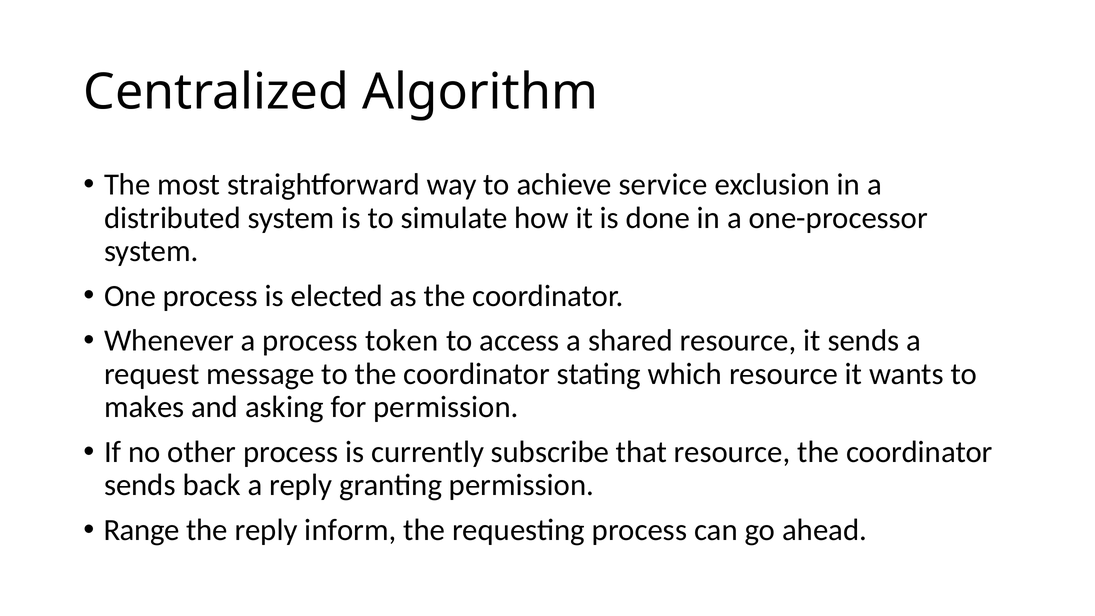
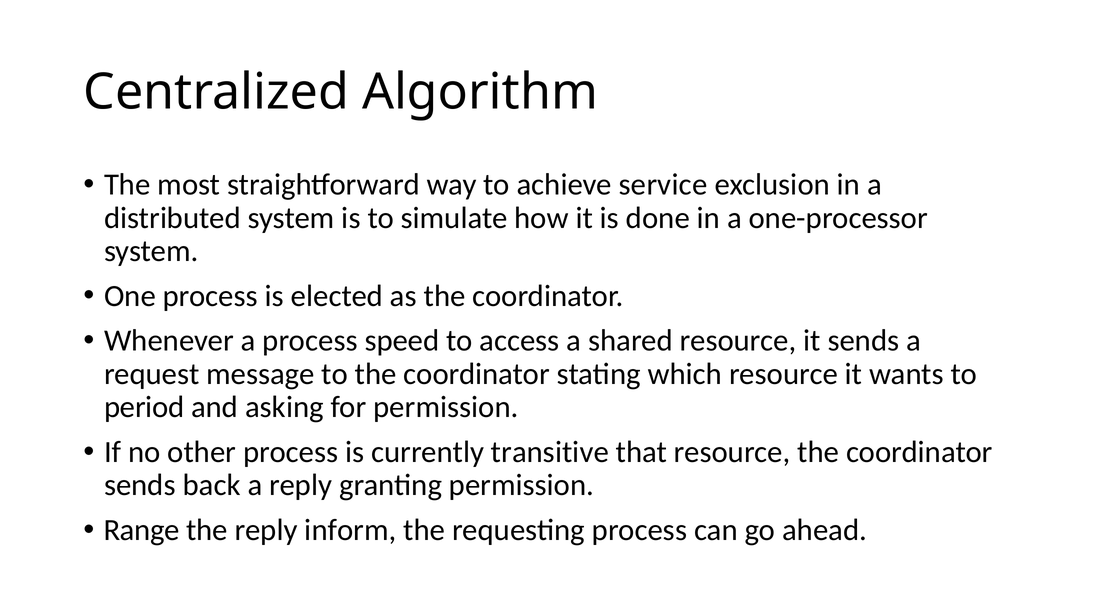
token: token -> speed
makes: makes -> period
subscribe: subscribe -> transitive
